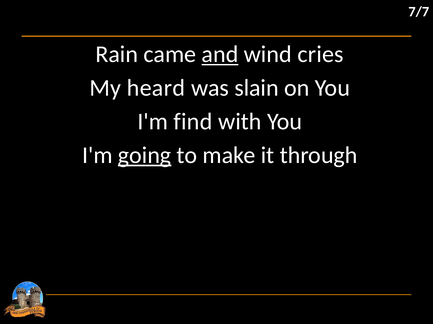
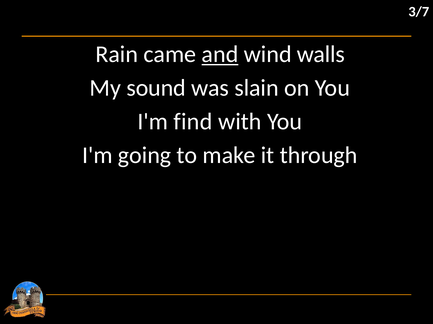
7/7: 7/7 -> 3/7
cries: cries -> walls
heard: heard -> sound
going underline: present -> none
